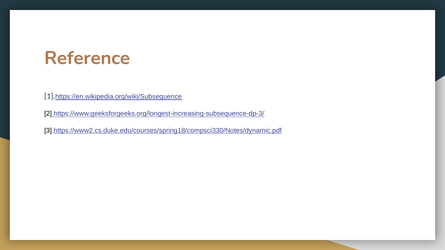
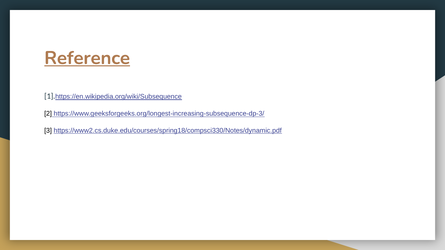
Reference underline: none -> present
